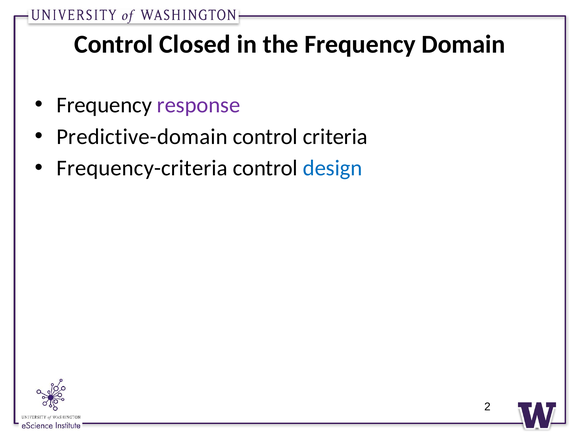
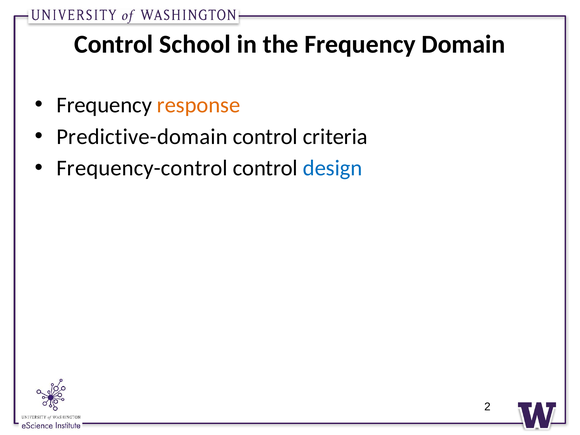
Closed: Closed -> School
response colour: purple -> orange
Frequency-criteria: Frequency-criteria -> Frequency-control
